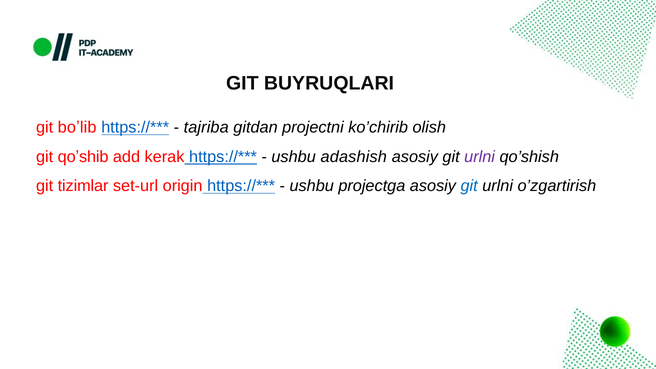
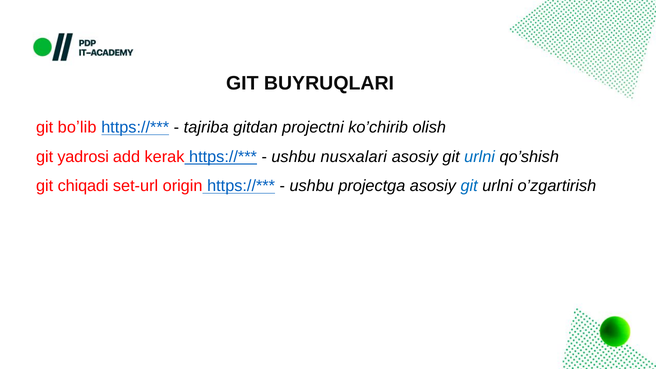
qoʼshib: qoʼshib -> yadrosi
adashish: adashish -> nusxalari
urlni at (480, 157) colour: purple -> blue
tizimlar: tizimlar -> chiqadi
